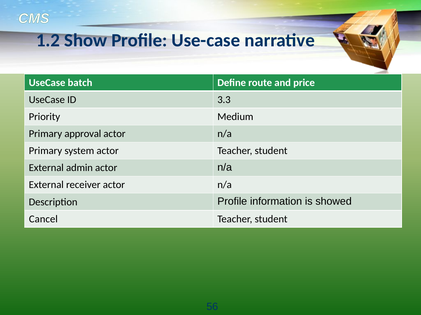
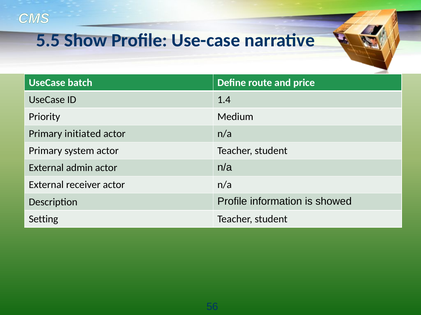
1.2: 1.2 -> 5.5
3.3: 3.3 -> 1.4
approval: approval -> initiated
Cancel: Cancel -> Setting
